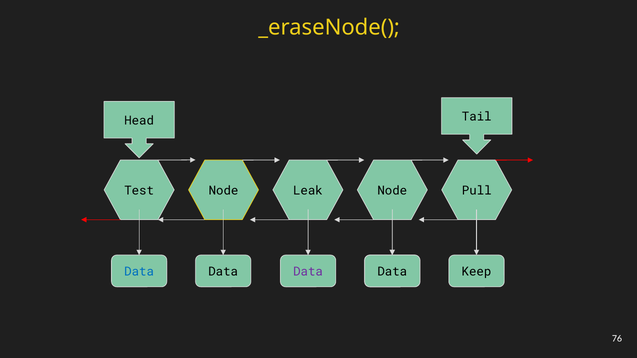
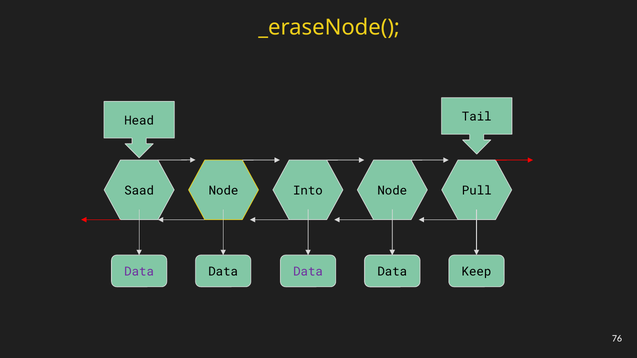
Test: Test -> Saad
Leak: Leak -> Into
Data at (139, 272) colour: blue -> purple
